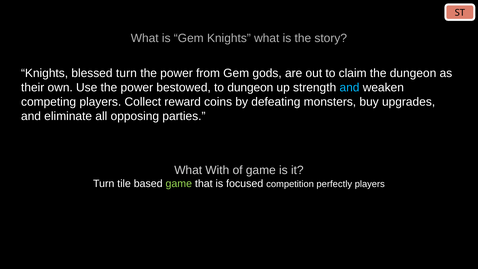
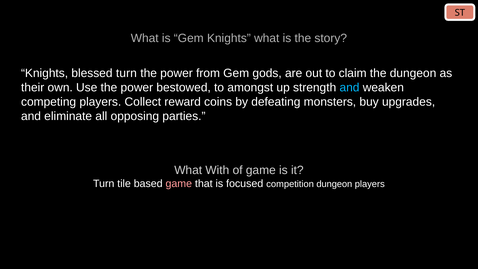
to dungeon: dungeon -> amongst
game at (179, 184) colour: light green -> pink
competition perfectly: perfectly -> dungeon
